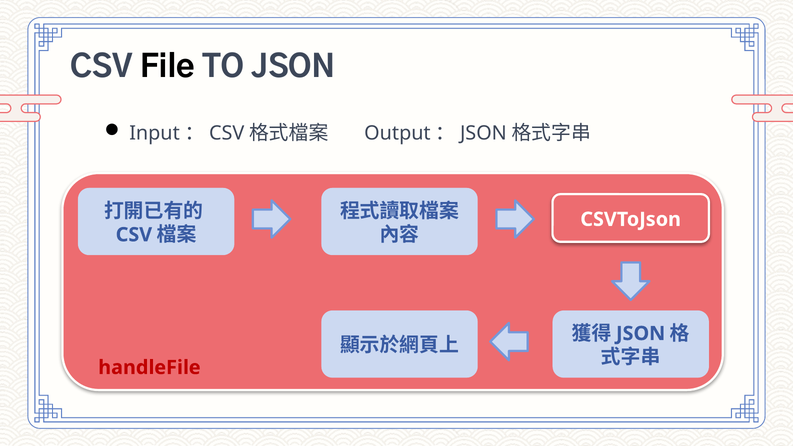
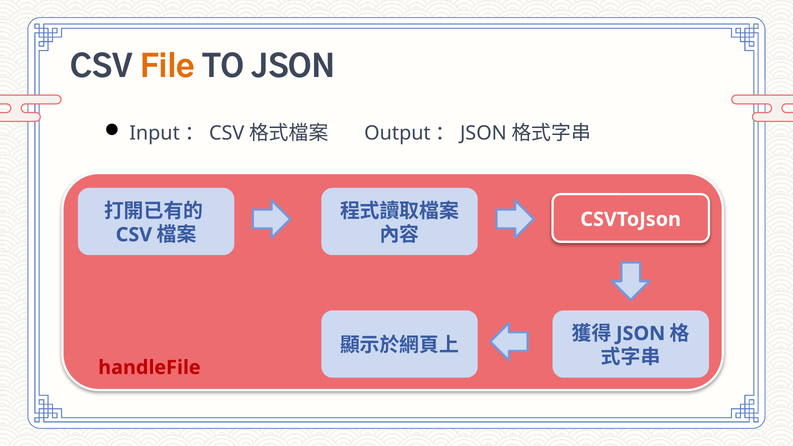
File colour: black -> orange
